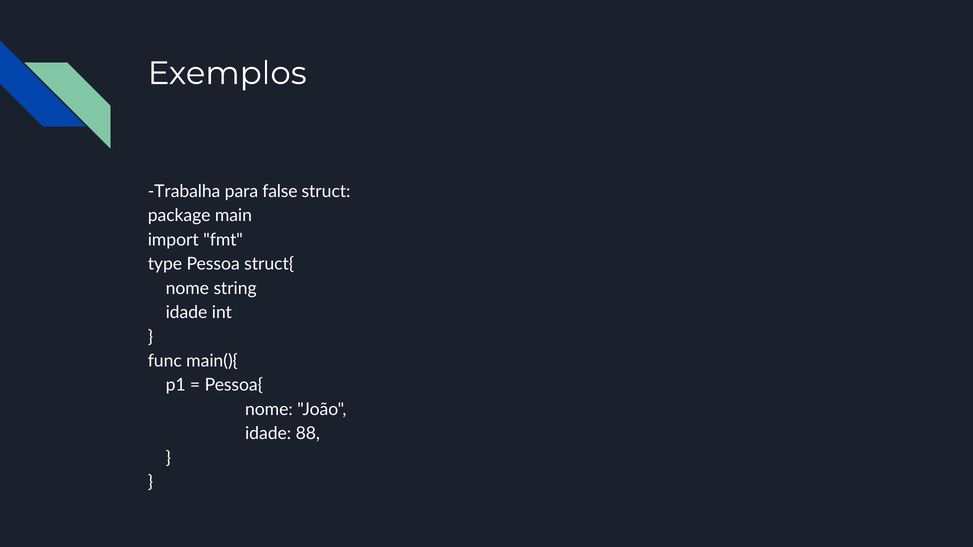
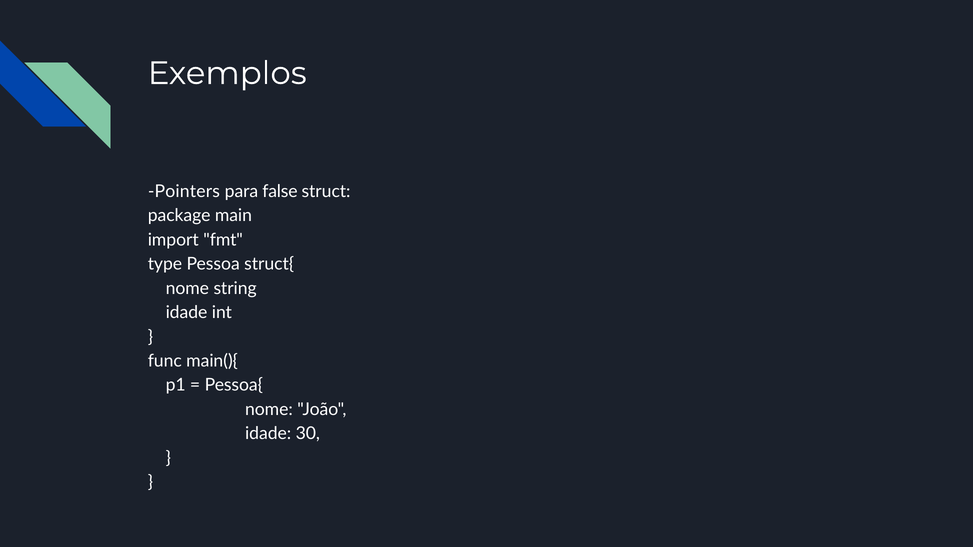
Trabalha: Trabalha -> Pointers
88: 88 -> 30
